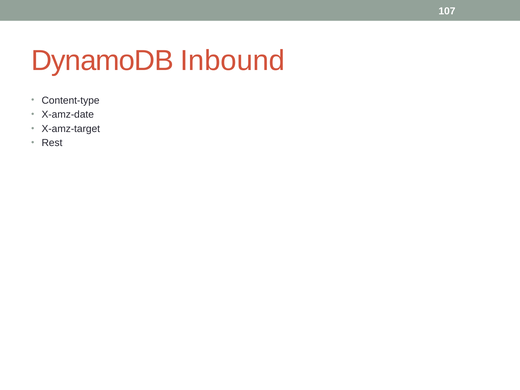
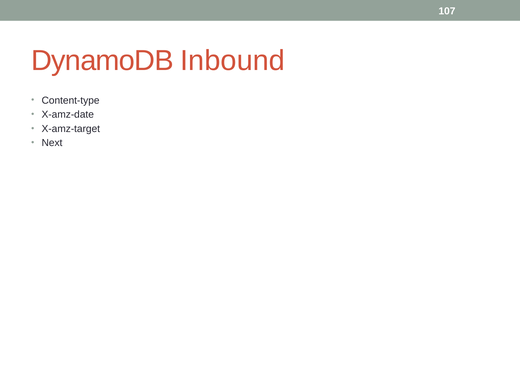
Rest: Rest -> Next
